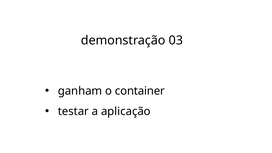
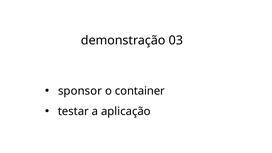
ganham: ganham -> sponsor
